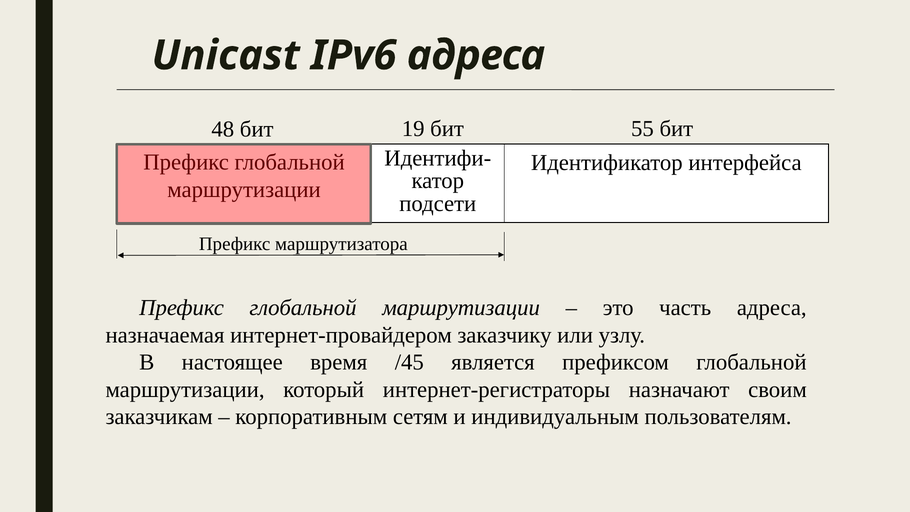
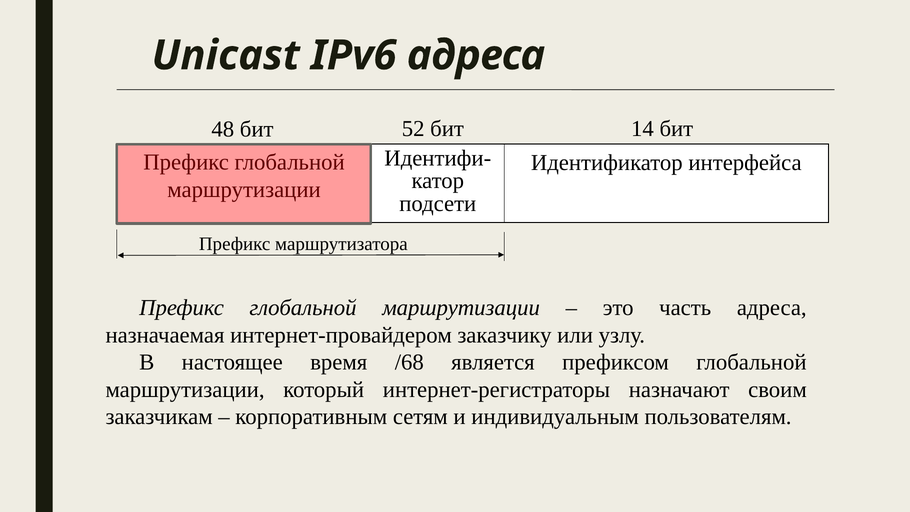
19: 19 -> 52
55: 55 -> 14
/45: /45 -> /68
